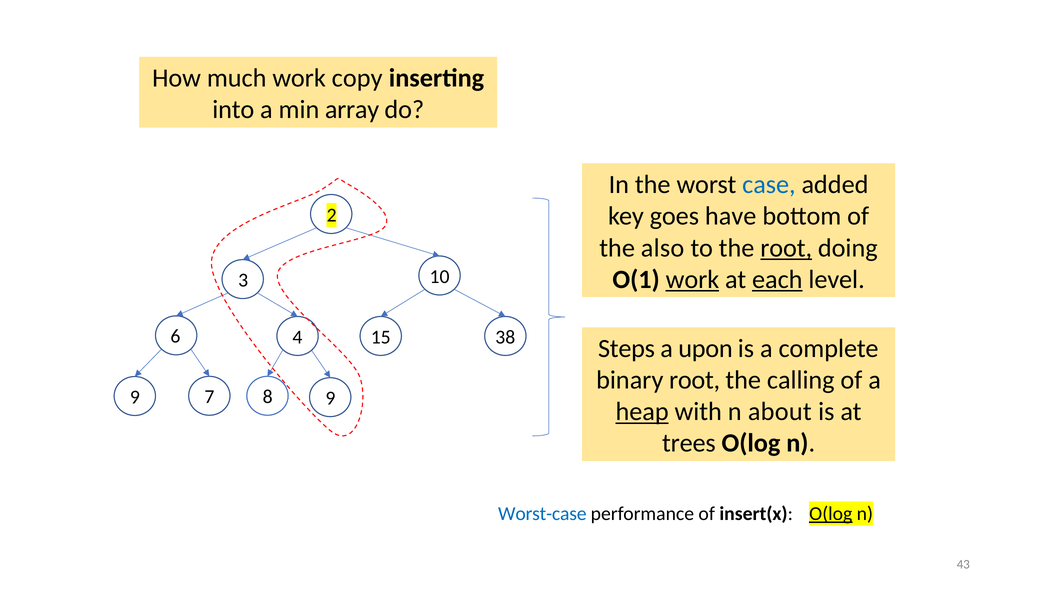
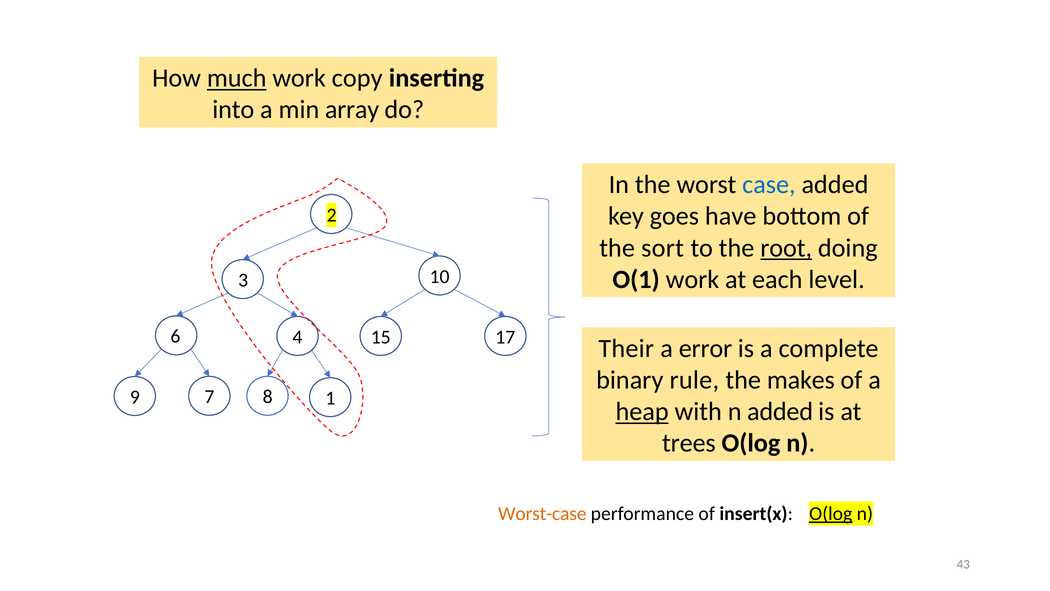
much underline: none -> present
also: also -> sort
work at (692, 279) underline: present -> none
each underline: present -> none
38: 38 -> 17
Steps: Steps -> Their
upon: upon -> error
binary root: root -> rule
calling: calling -> makes
8 9: 9 -> 1
n about: about -> added
Worst-case colour: blue -> orange
